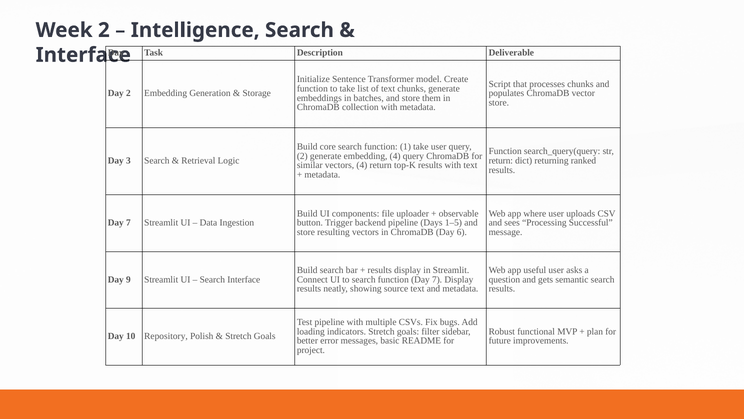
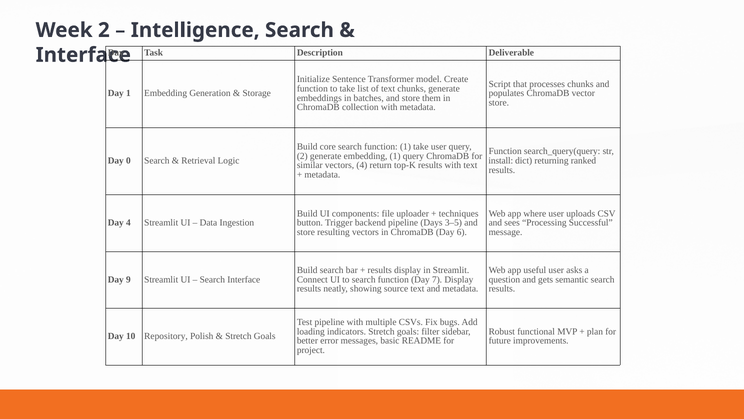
Day 2: 2 -> 1
embedding 4: 4 -> 1
3: 3 -> 0
return at (501, 160): return -> install
observable: observable -> techniques
7 at (128, 222): 7 -> 4
1–5: 1–5 -> 3–5
